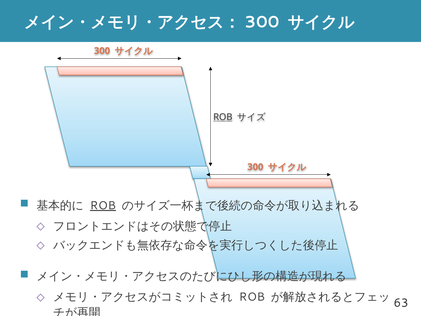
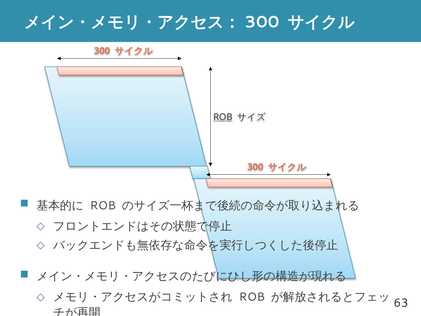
ROB at (103, 205) underline: present -> none
